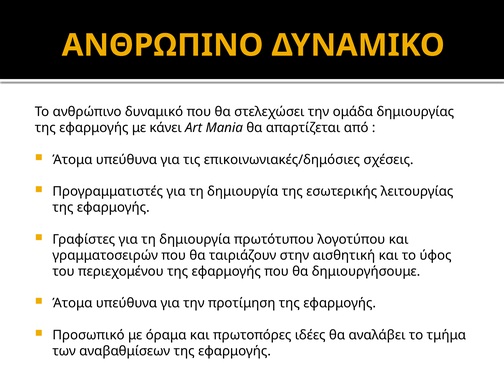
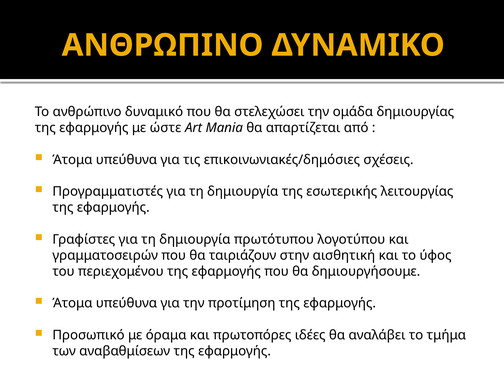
κάνει: κάνει -> ώστε
